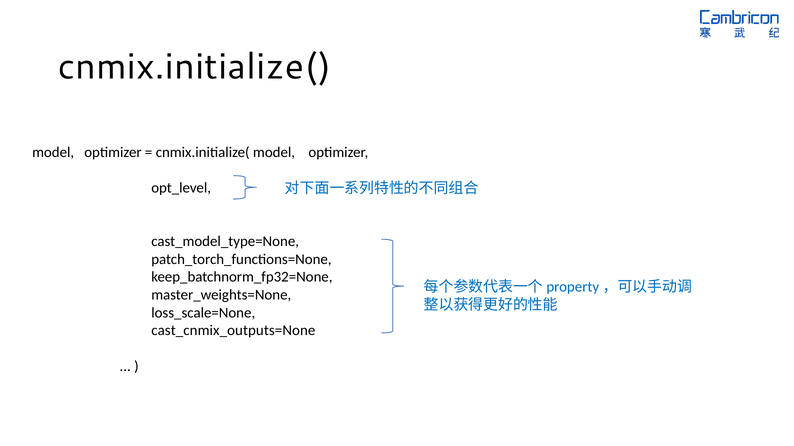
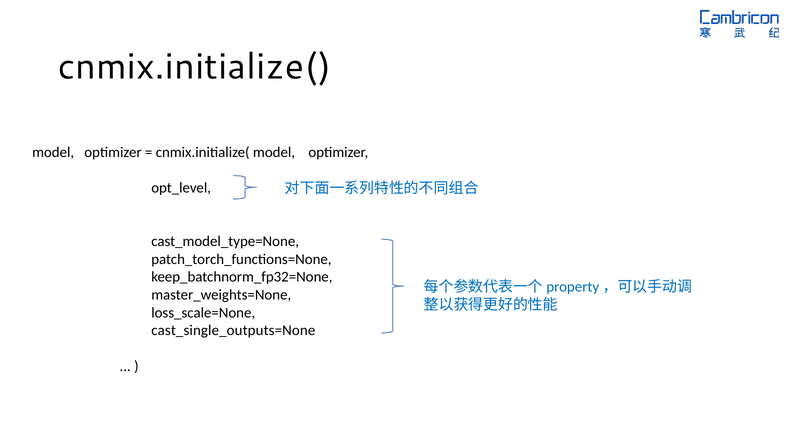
cast_cnmix_outputs=None: cast_cnmix_outputs=None -> cast_single_outputs=None
